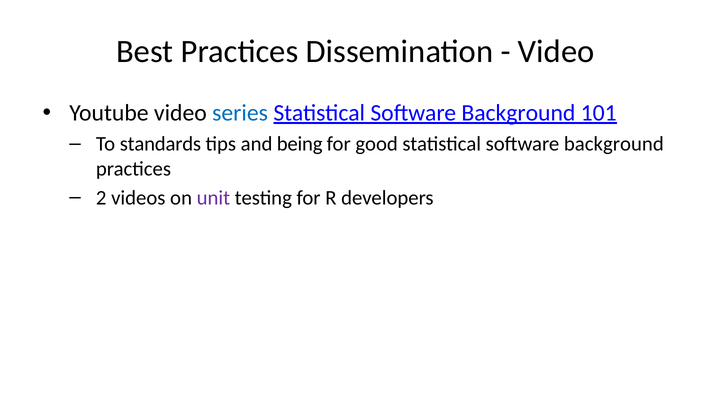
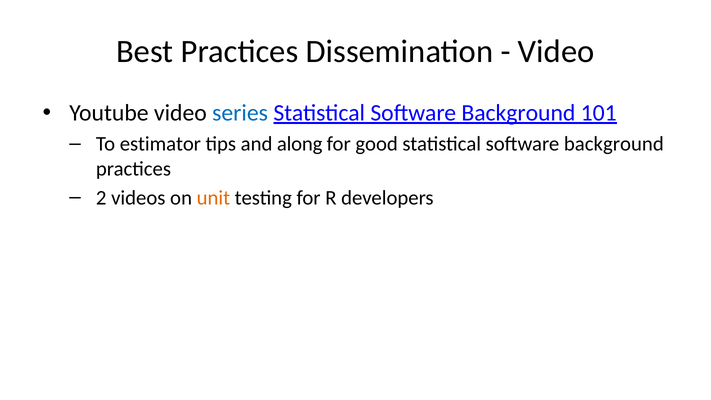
standards: standards -> estimator
being: being -> along
unit colour: purple -> orange
